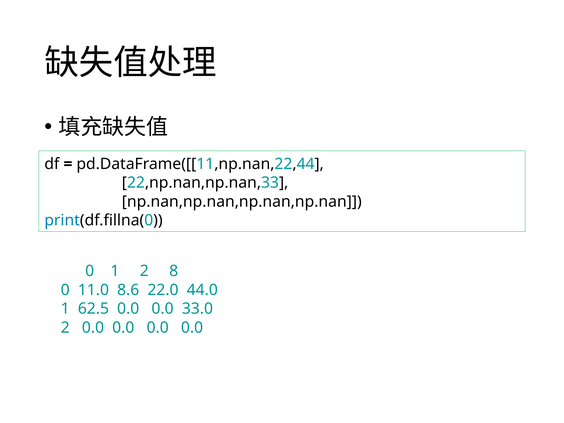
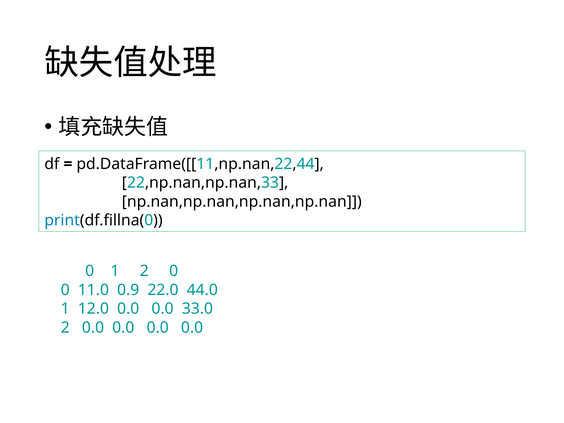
2 8: 8 -> 0
8.6: 8.6 -> 0.9
62.5: 62.5 -> 12.0
